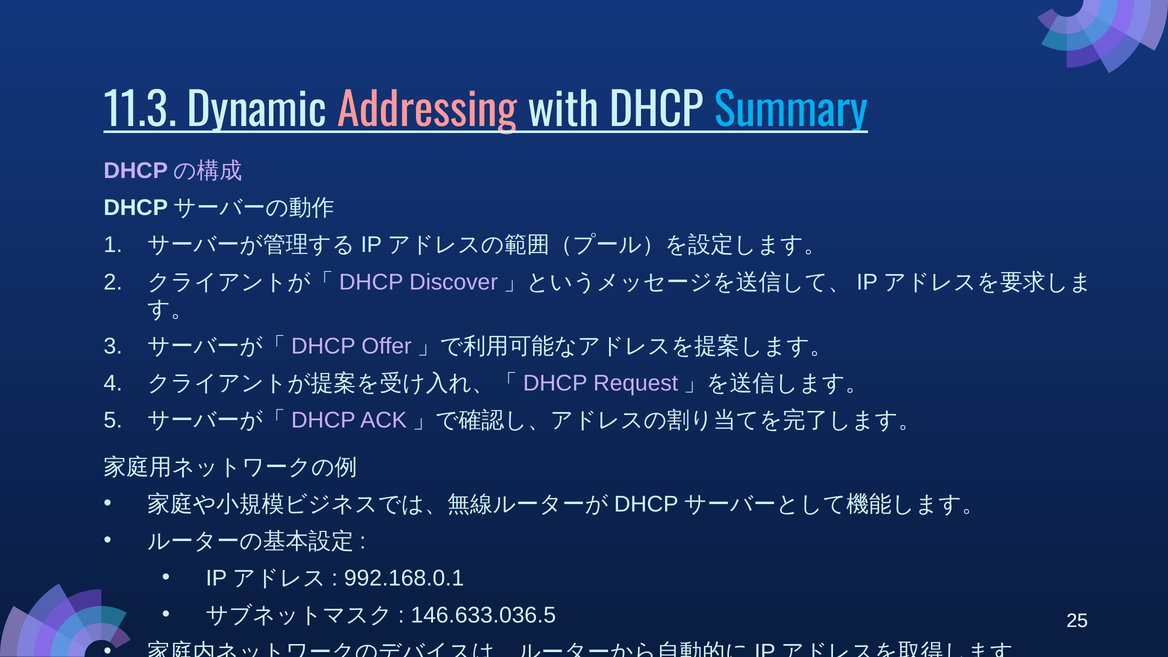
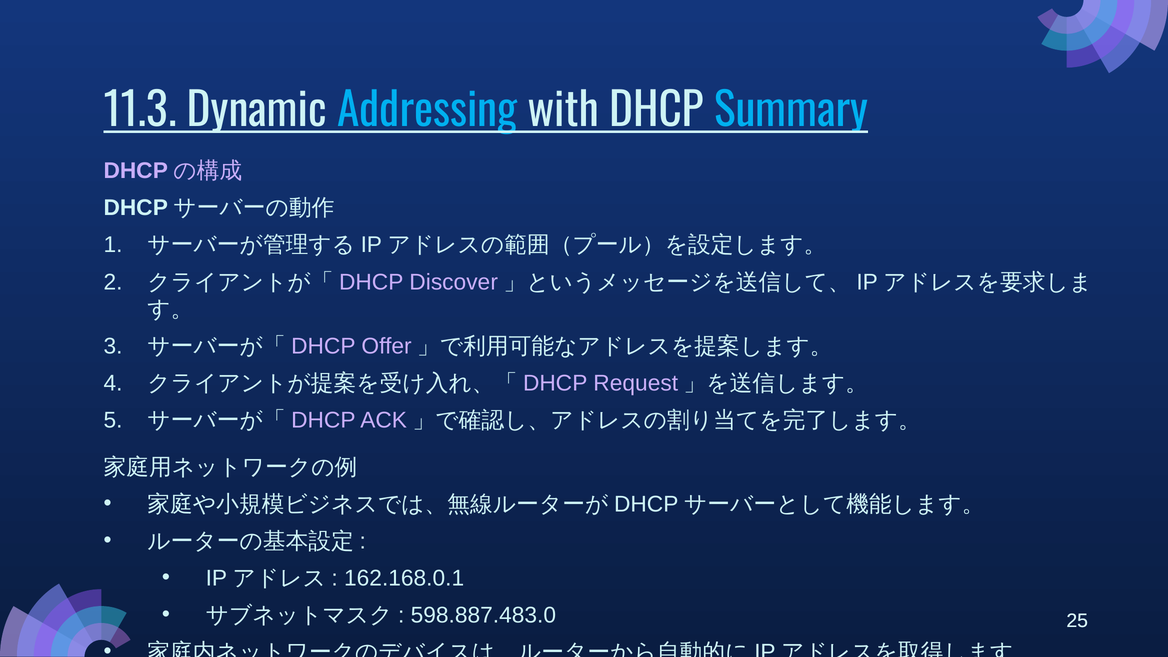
Addressing colour: pink -> light blue
992.168.0.1: 992.168.0.1 -> 162.168.0.1
146.633.036.5: 146.633.036.5 -> 598.887.483.0
